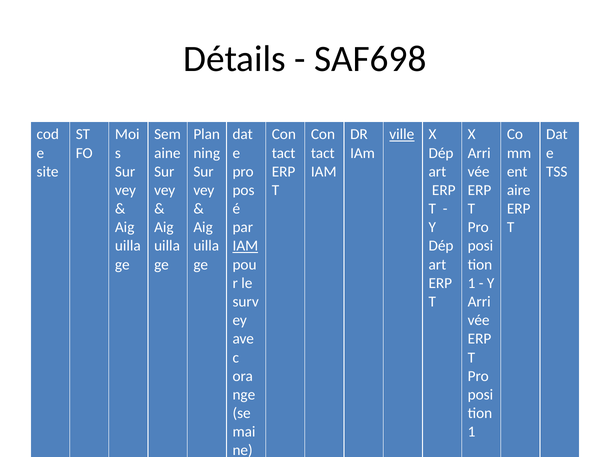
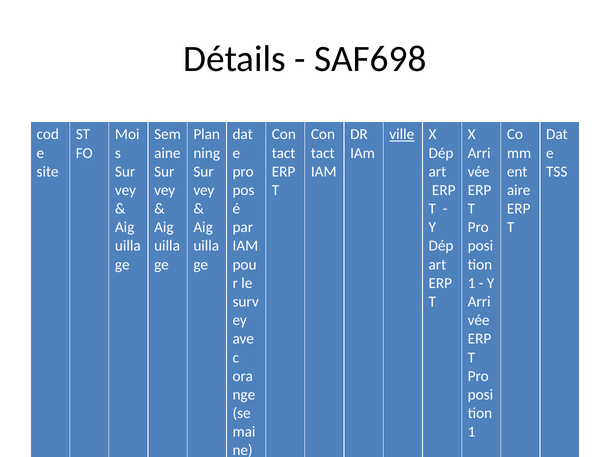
IAM at (245, 246) underline: present -> none
